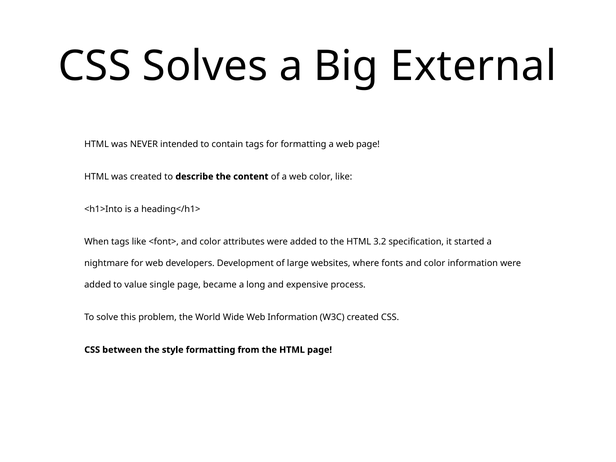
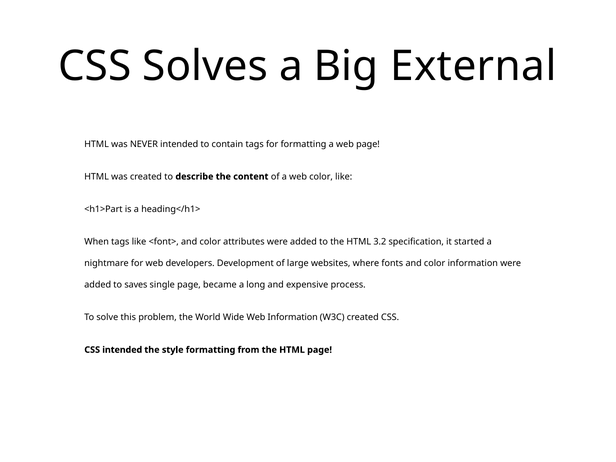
<h1>Into: <h1>Into -> <h1>Part
value: value -> saves
CSS between: between -> intended
